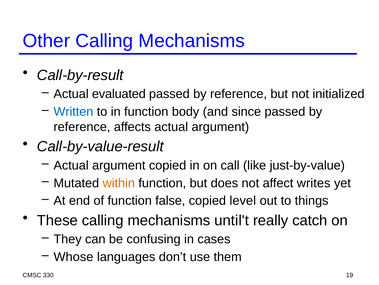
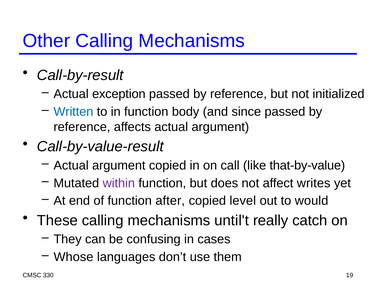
evaluated: evaluated -> exception
just-by-value: just-by-value -> that-by-value
within colour: orange -> purple
false: false -> after
things: things -> would
